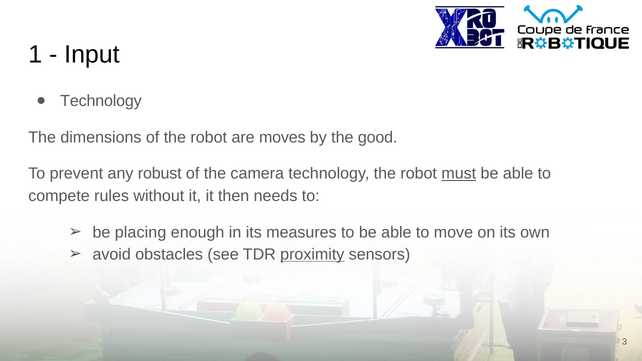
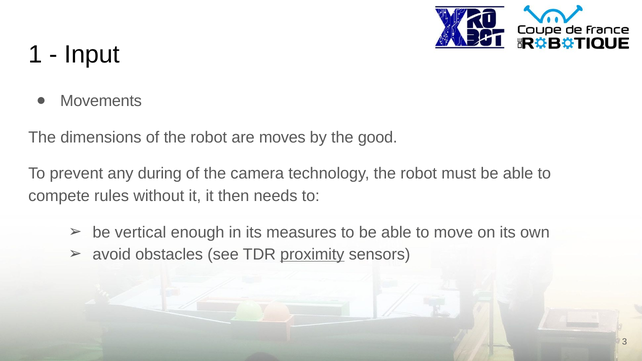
Technology at (101, 101): Technology -> Movements
robust: robust -> during
must underline: present -> none
placing: placing -> vertical
